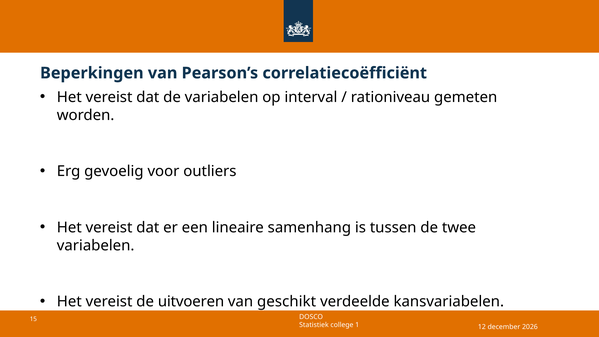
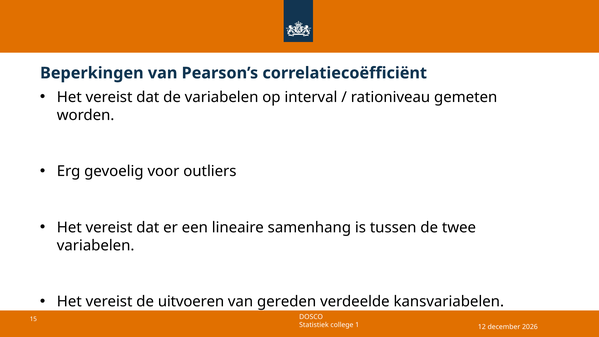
geschikt: geschikt -> gereden
